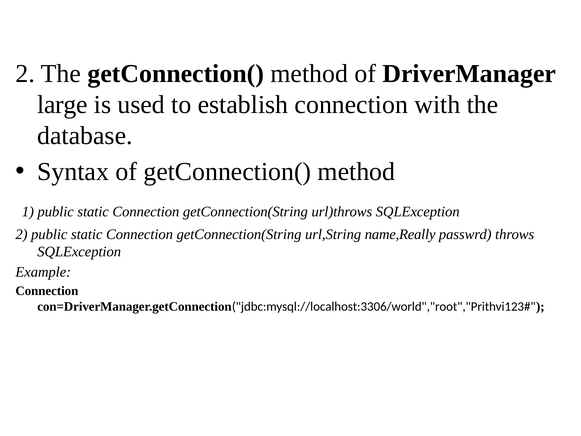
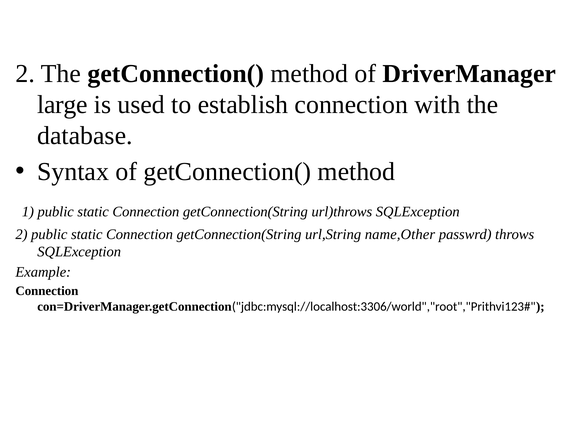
name,Really: name,Really -> name,Other
